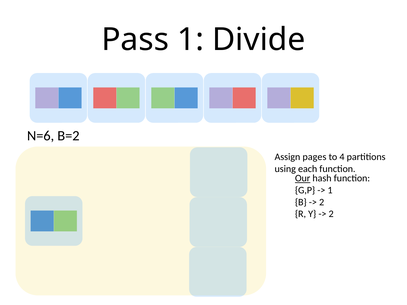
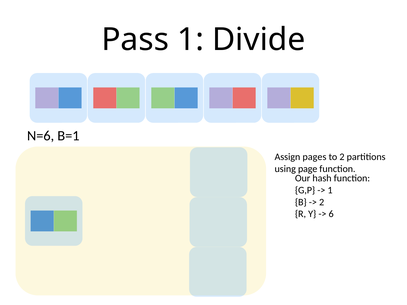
B=2: B=2 -> B=1
to 4: 4 -> 2
each: each -> page
Our underline: present -> none
2 at (331, 214): 2 -> 6
